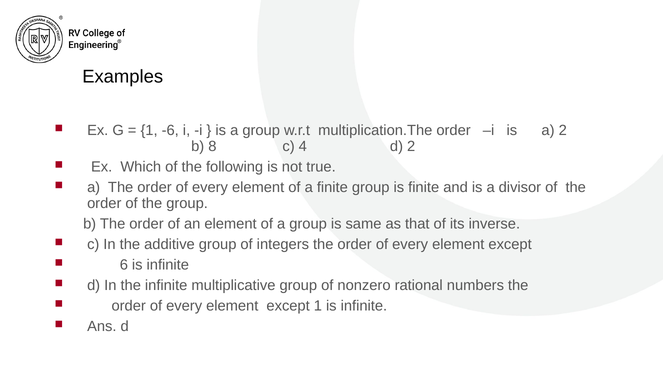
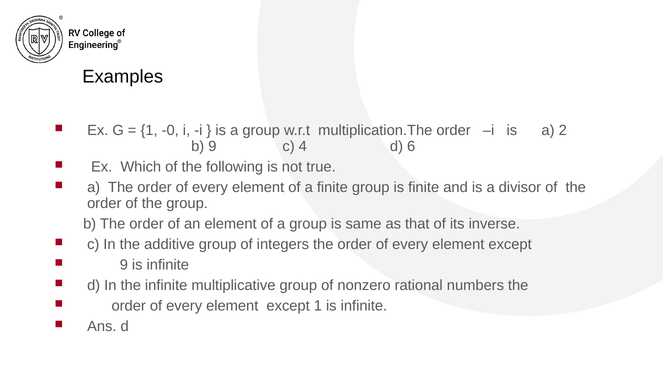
-6: -6 -> -0
b 8: 8 -> 9
d 2: 2 -> 6
6 at (124, 265): 6 -> 9
